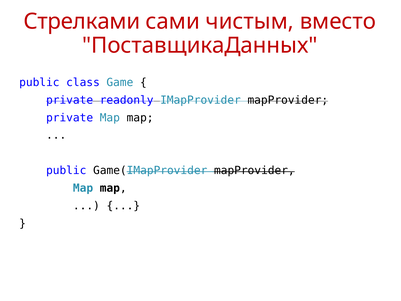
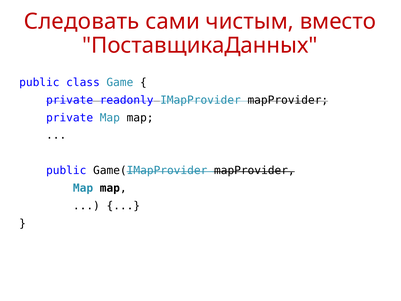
Стрелками: Стрелками -> Следовать
